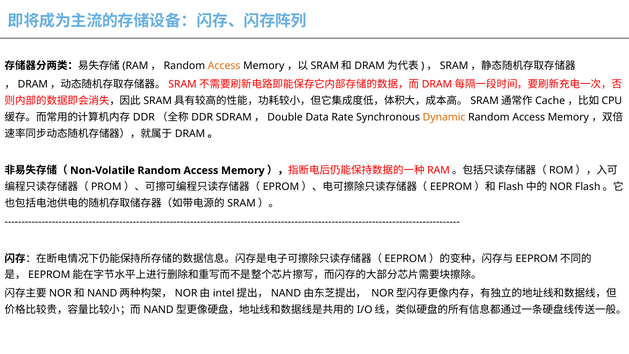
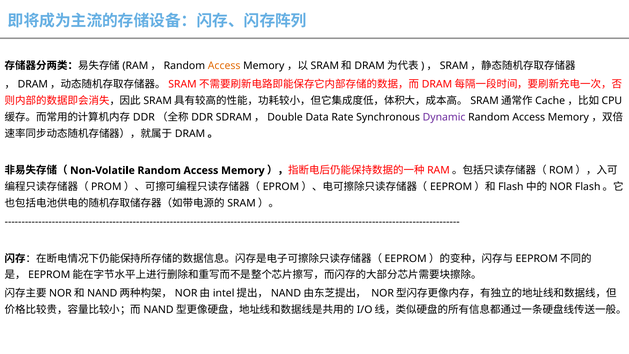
Dynamic colour: orange -> purple
